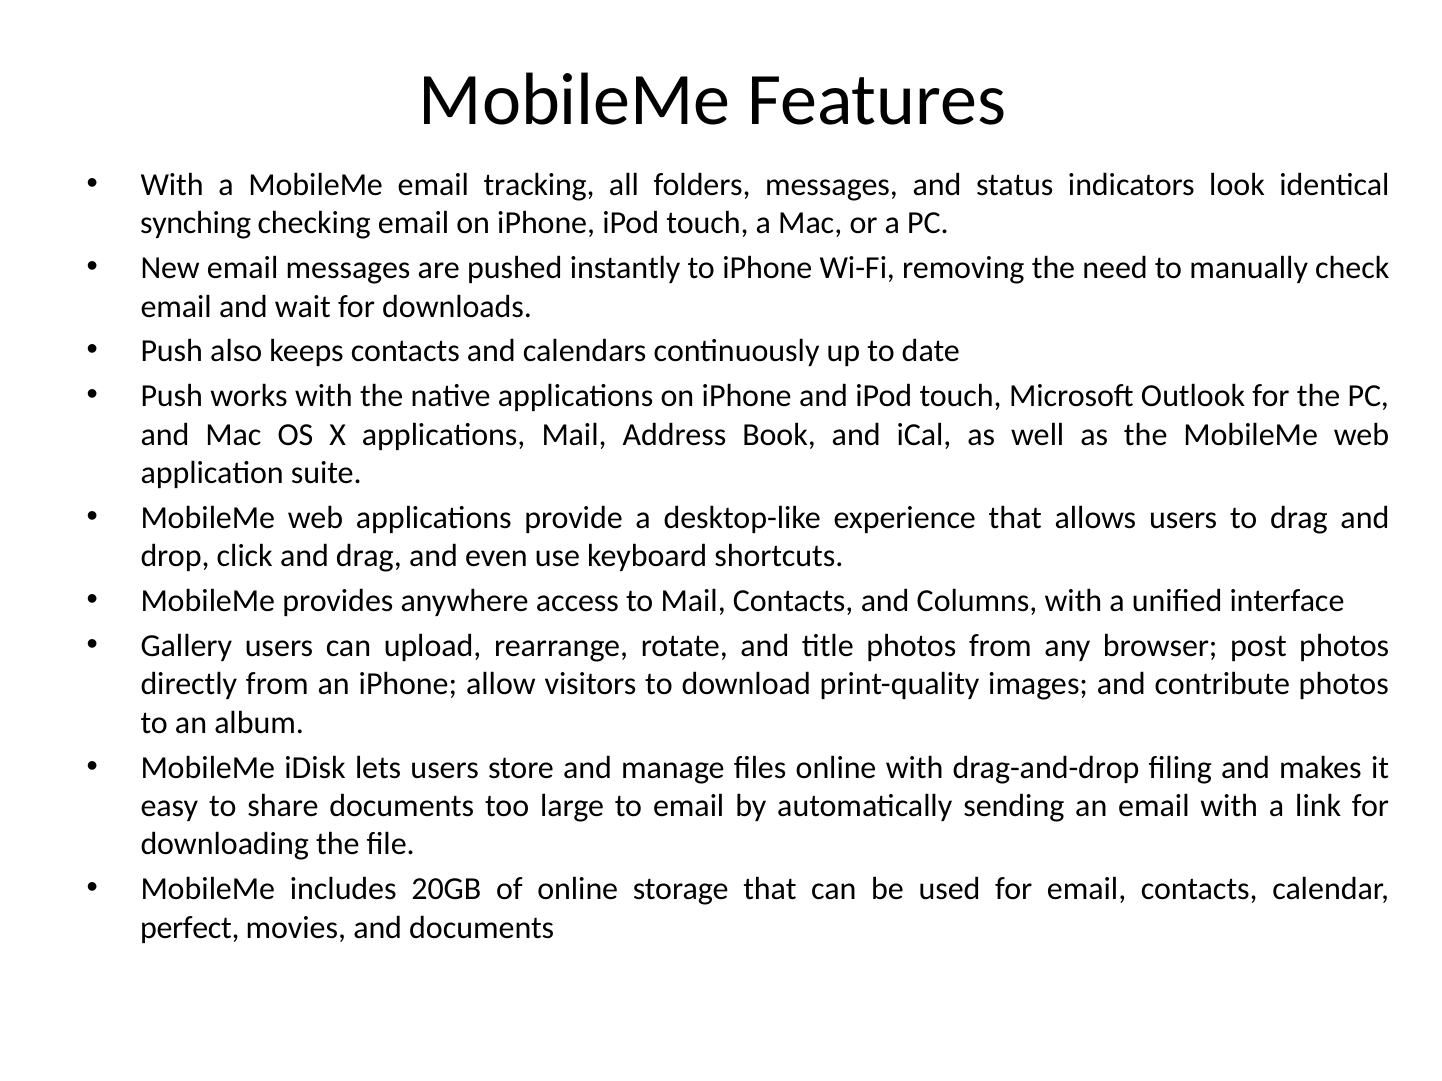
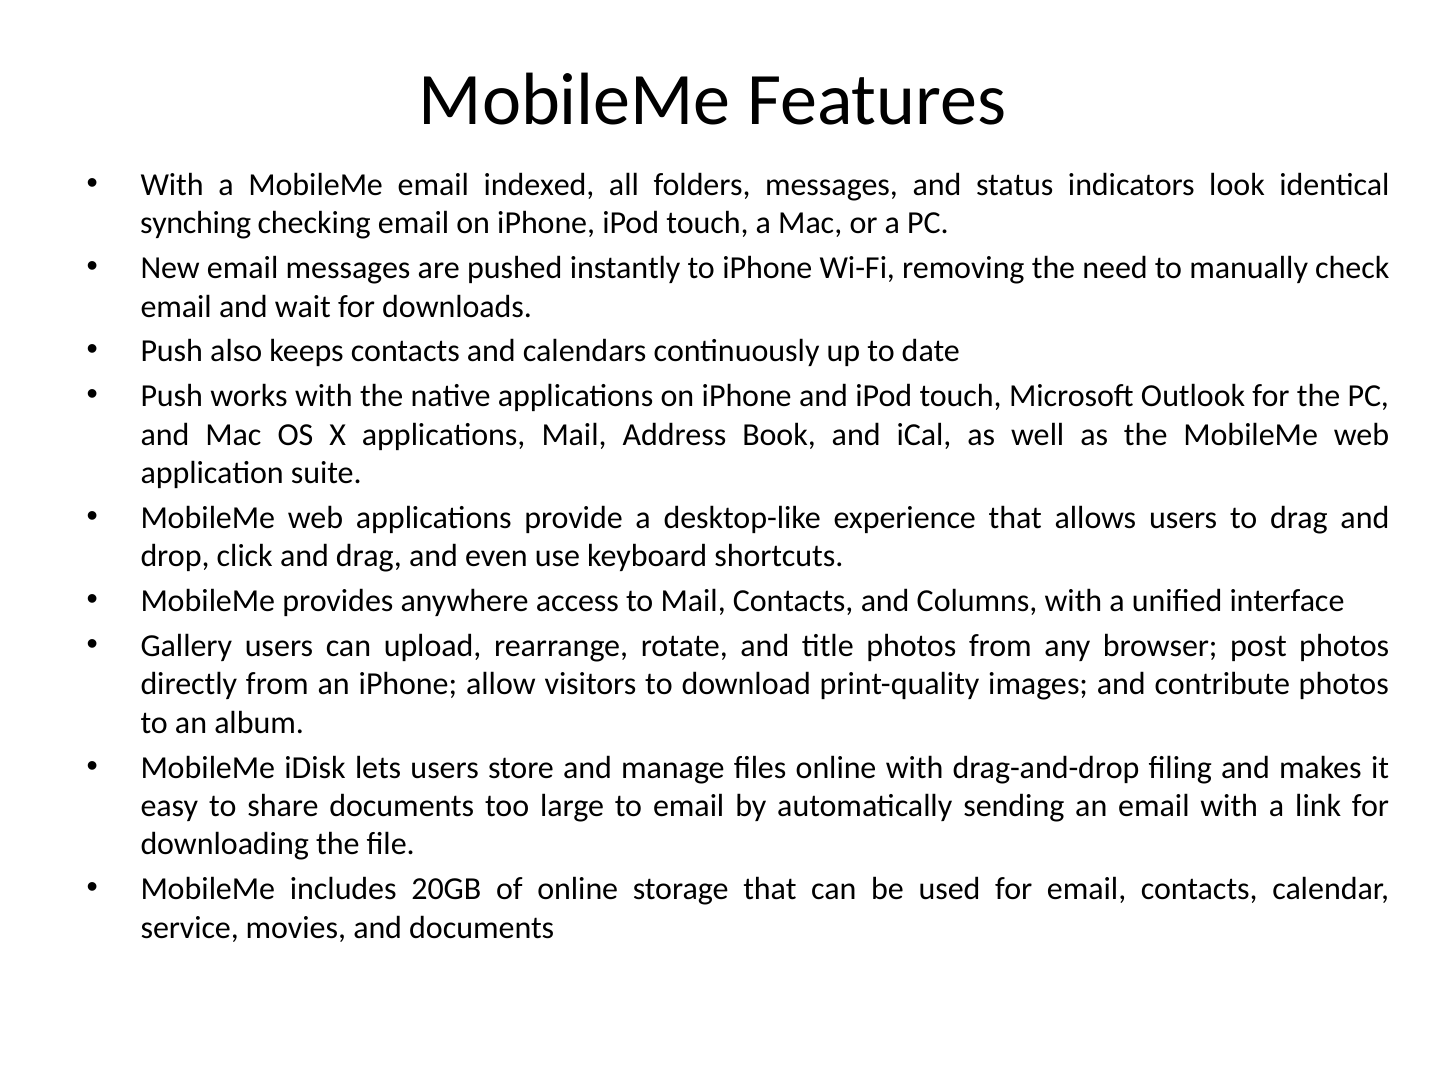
tracking: tracking -> indexed
perfect: perfect -> service
